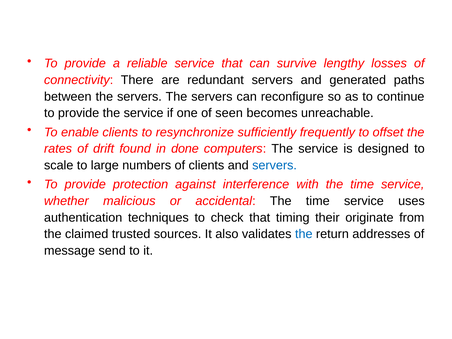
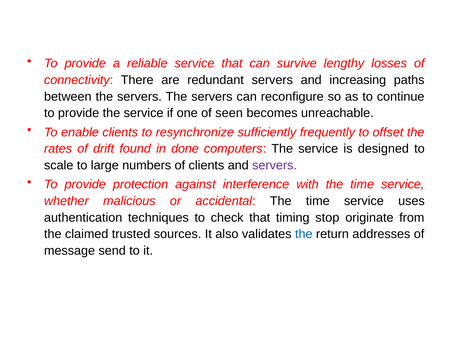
generated: generated -> increasing
servers at (275, 165) colour: blue -> purple
their: their -> stop
